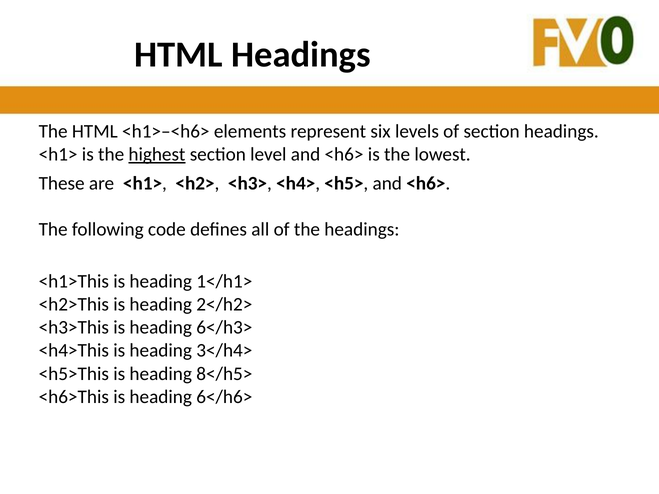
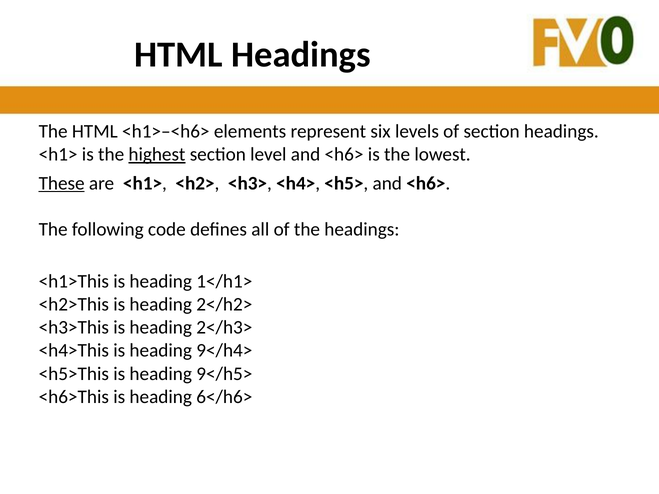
These underline: none -> present
6</h3>: 6</h3> -> 2</h3>
3</h4>: 3</h4> -> 9</h4>
8</h5>: 8</h5> -> 9</h5>
